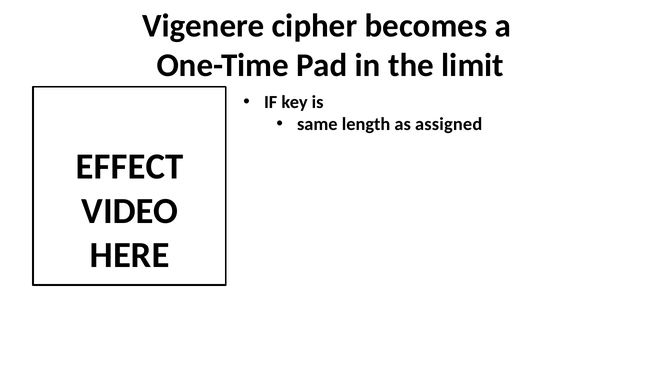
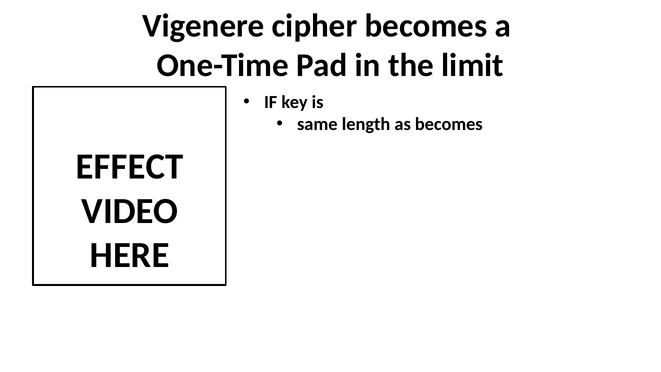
as assigned: assigned -> becomes
